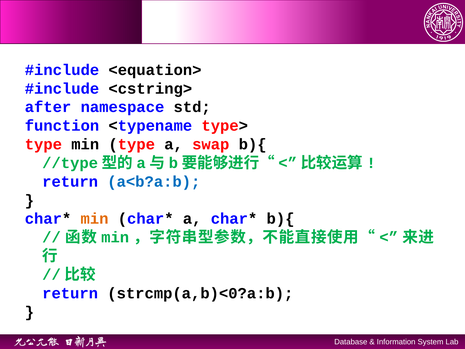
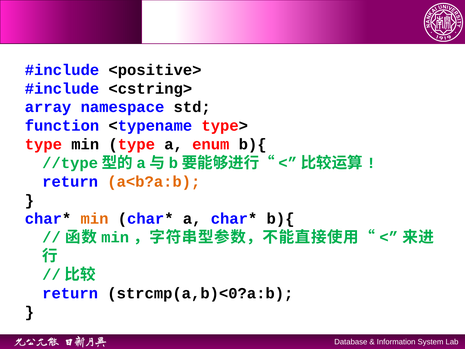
<equation>: <equation> -> <positive>
after: after -> array
swap: swap -> enum
a<b?a:b colour: blue -> orange
